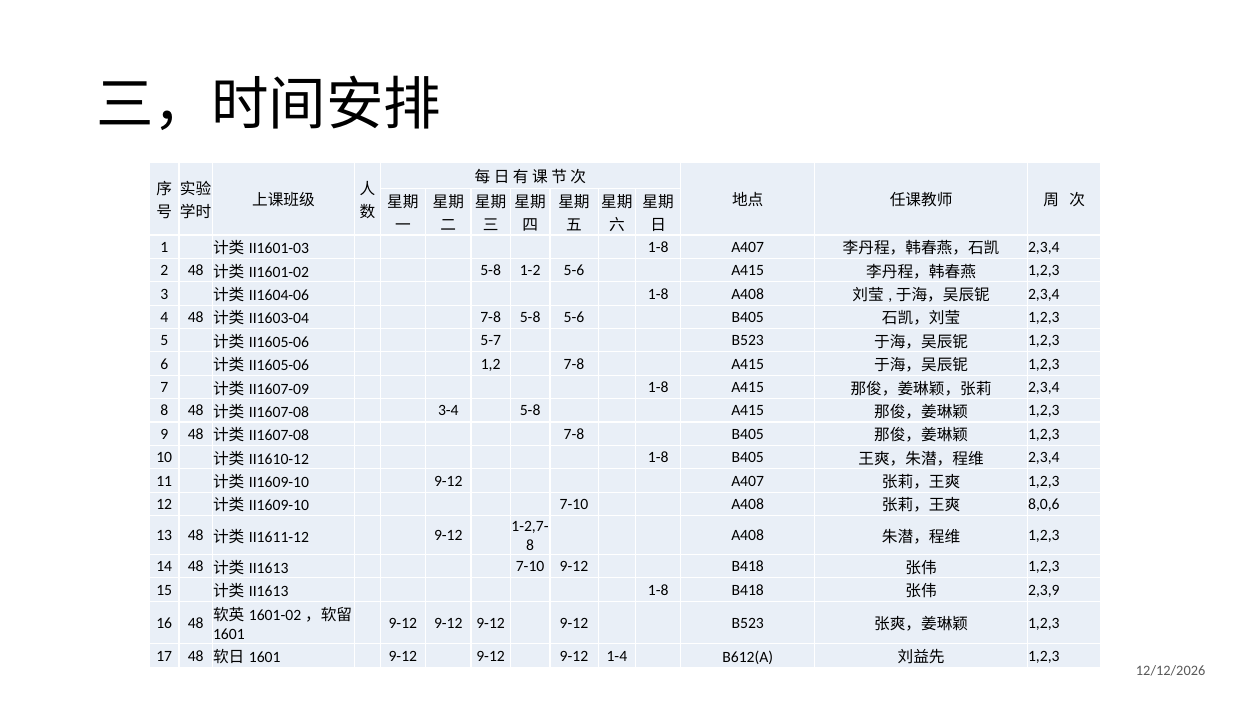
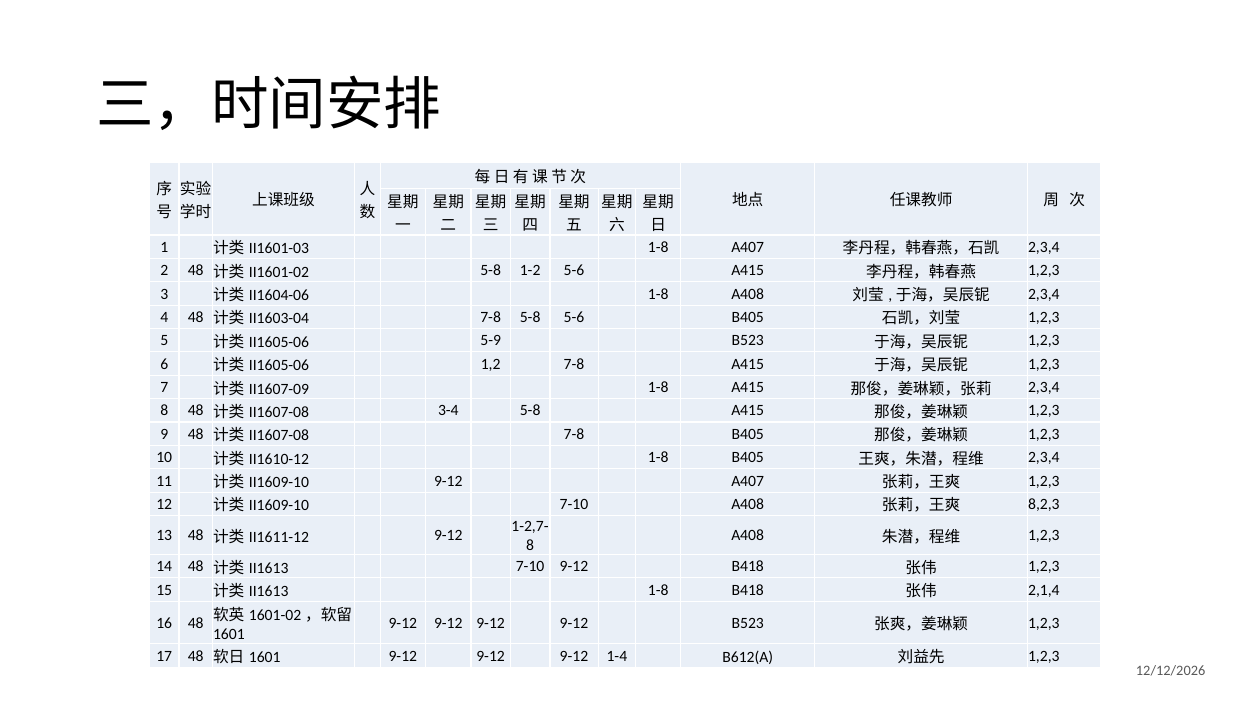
5-7: 5-7 -> 5-9
8,0,6: 8,0,6 -> 8,2,3
2,3,9: 2,3,9 -> 2,1,4
